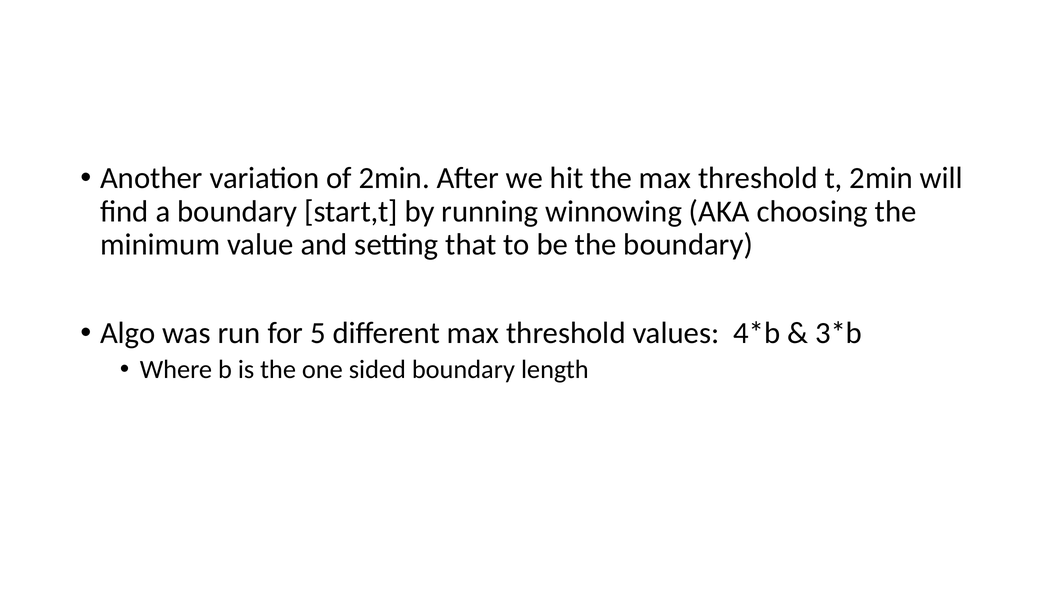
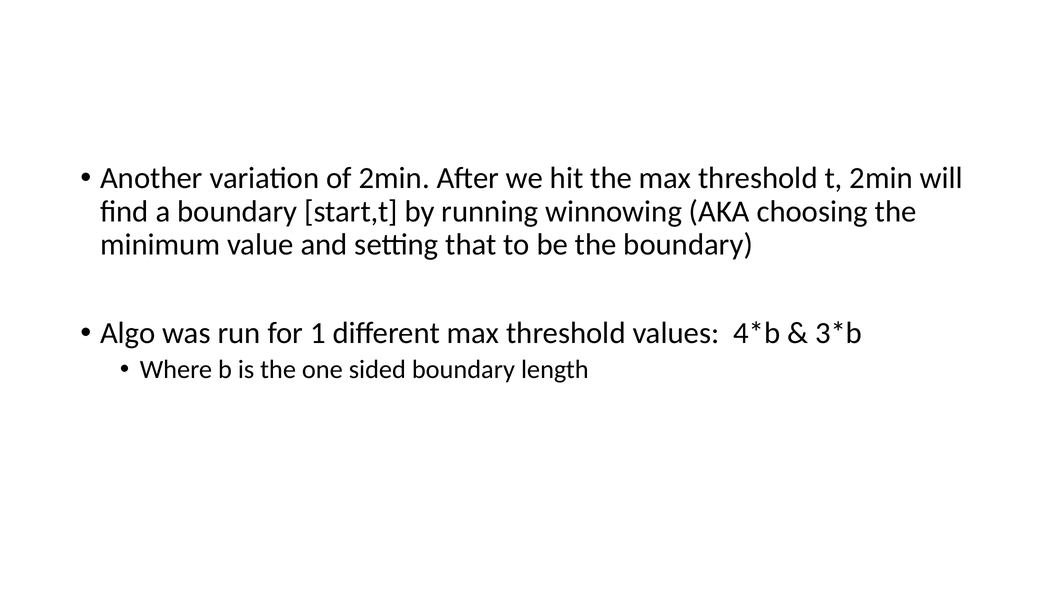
5: 5 -> 1
